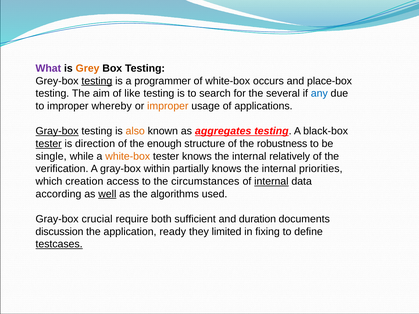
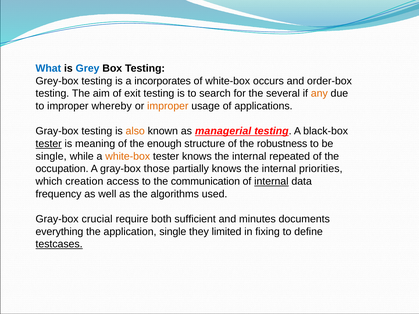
What colour: purple -> blue
Grey colour: orange -> blue
testing at (97, 81) underline: present -> none
programmer: programmer -> incorporates
place-box: place-box -> order-box
like: like -> exit
any colour: blue -> orange
Gray-box at (57, 131) underline: present -> none
aggregates: aggregates -> managerial
direction: direction -> meaning
relatively: relatively -> repeated
verification: verification -> occupation
within: within -> those
circumstances: circumstances -> communication
according: according -> frequency
well underline: present -> none
duration: duration -> minutes
discussion: discussion -> everything
application ready: ready -> single
